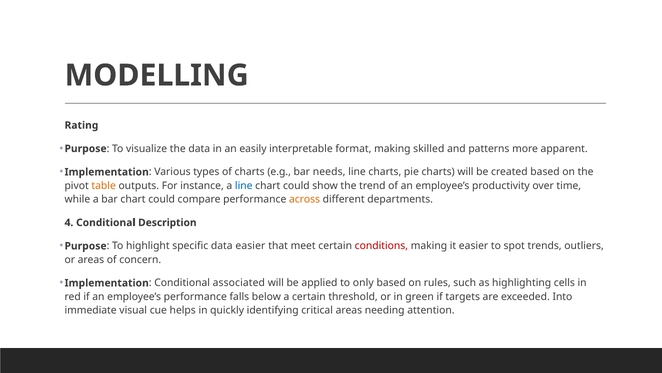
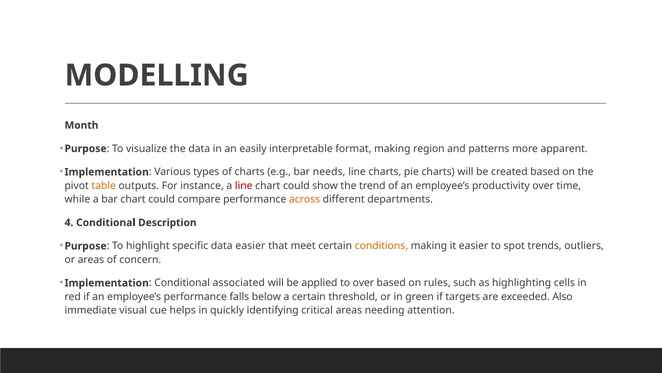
Rating: Rating -> Month
skilled: skilled -> region
line at (244, 185) colour: blue -> red
conditions colour: red -> orange
to only: only -> over
Into: Into -> Also
